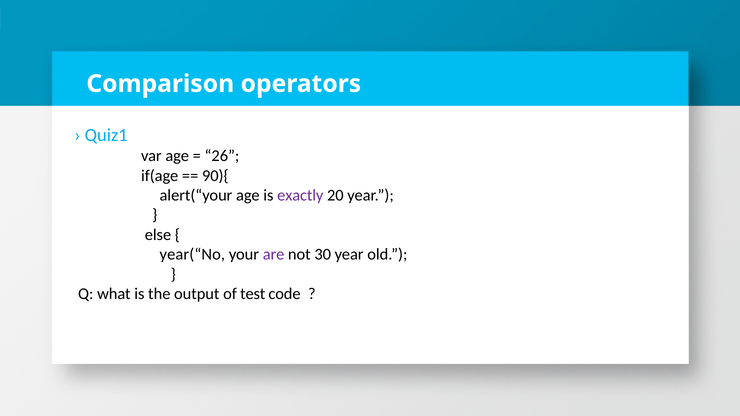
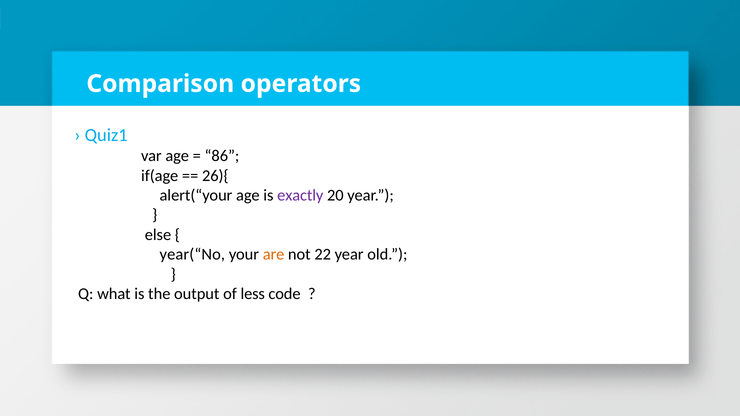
26: 26 -> 86
90){: 90){ -> 26){
are colour: purple -> orange
30: 30 -> 22
test: test -> less
